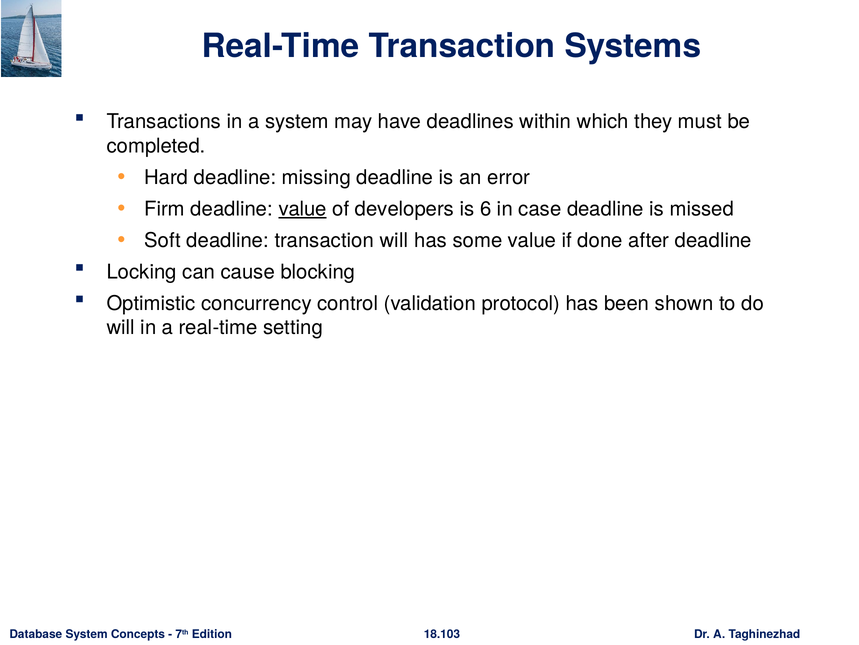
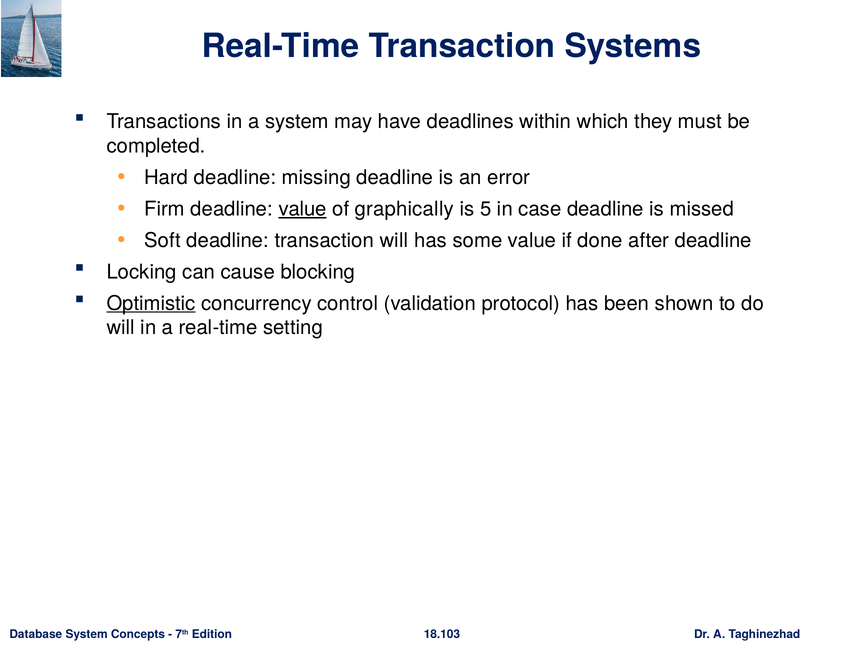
developers: developers -> graphically
6: 6 -> 5
Optimistic underline: none -> present
